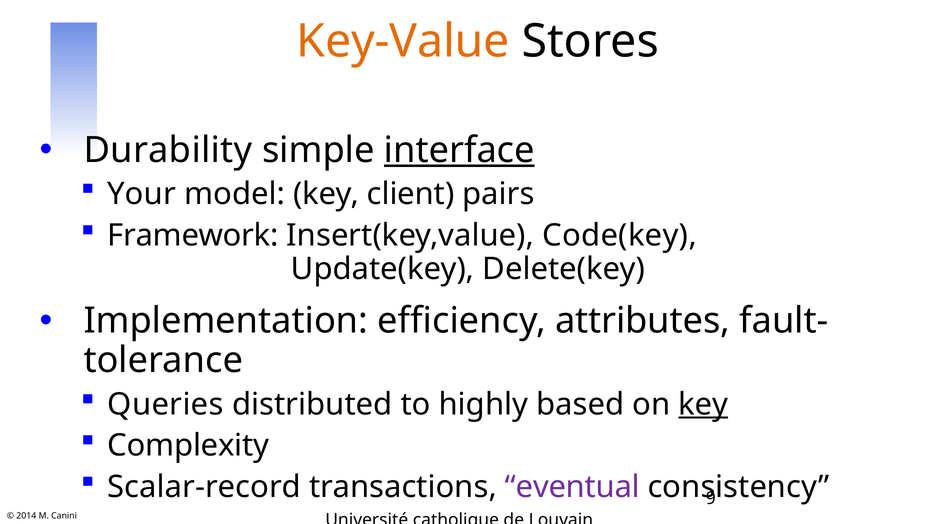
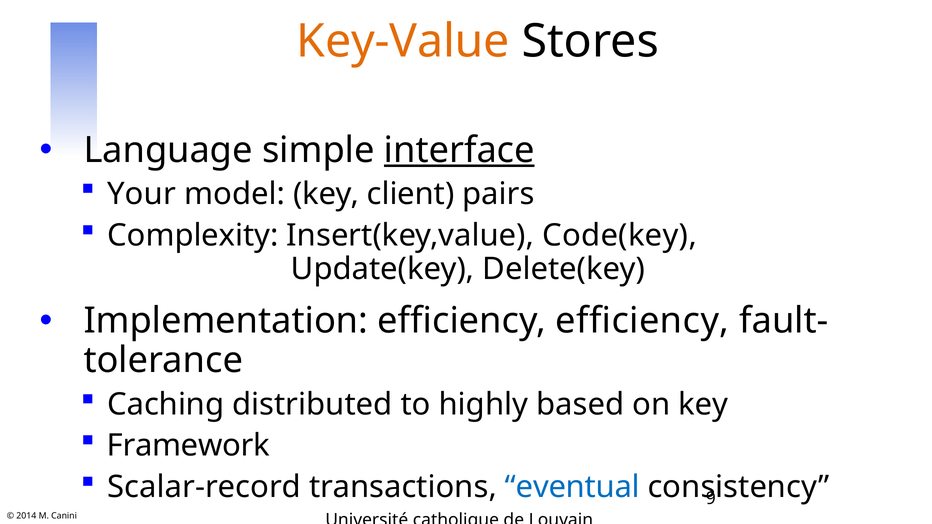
Durability: Durability -> Language
Framework: Framework -> Complexity
efficiency attributes: attributes -> efficiency
Queries: Queries -> Caching
key at (703, 404) underline: present -> none
Complexity: Complexity -> Framework
eventual colour: purple -> blue
